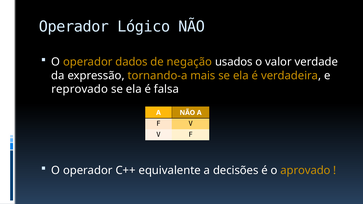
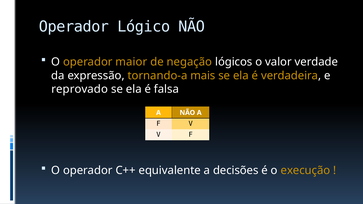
dados: dados -> maior
usados: usados -> lógicos
aprovado: aprovado -> execução
